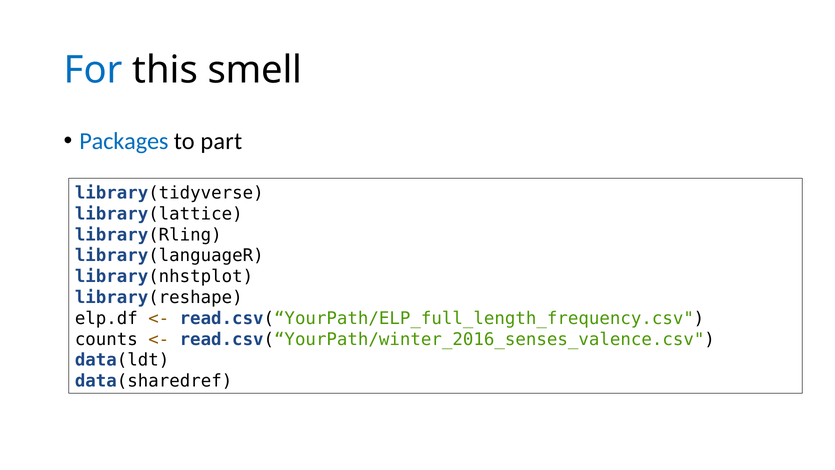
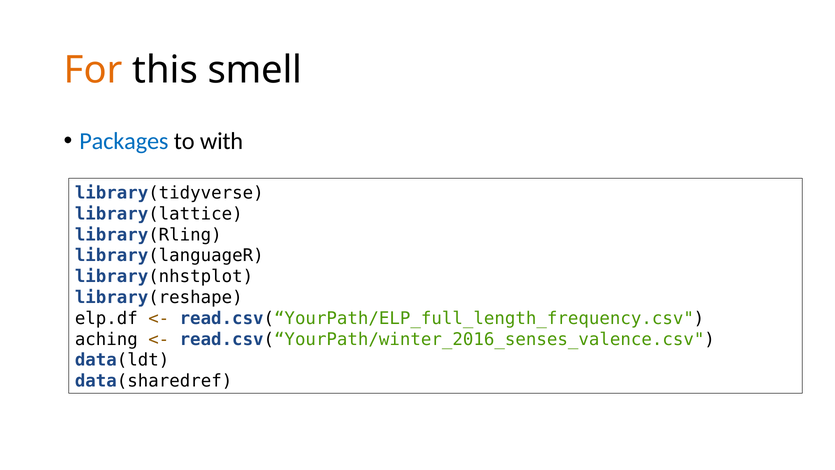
For colour: blue -> orange
part: part -> with
counts: counts -> aching
